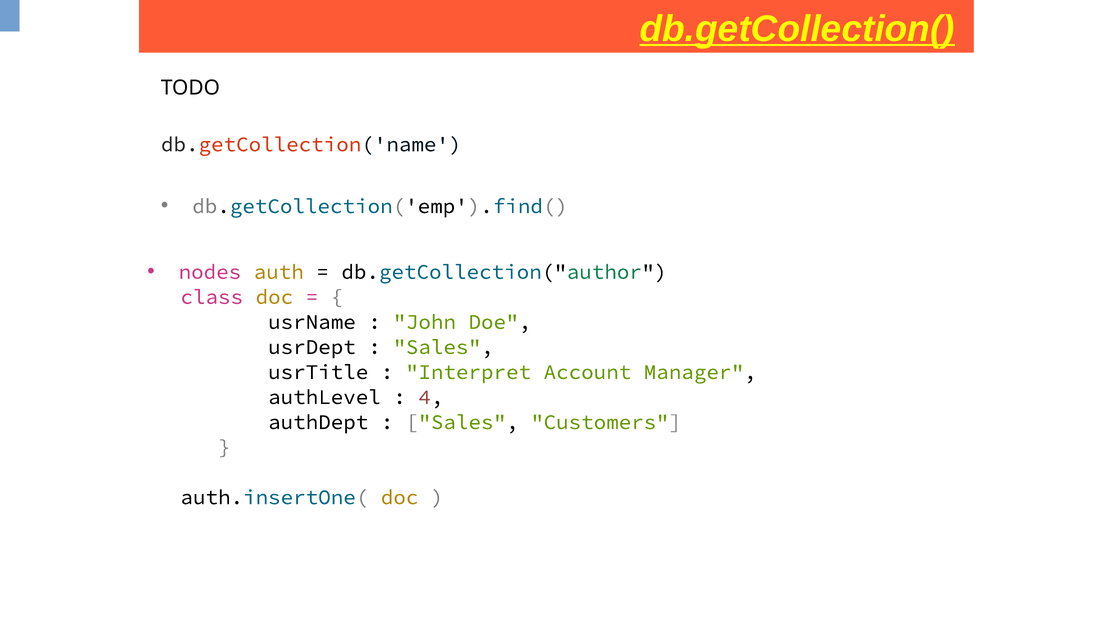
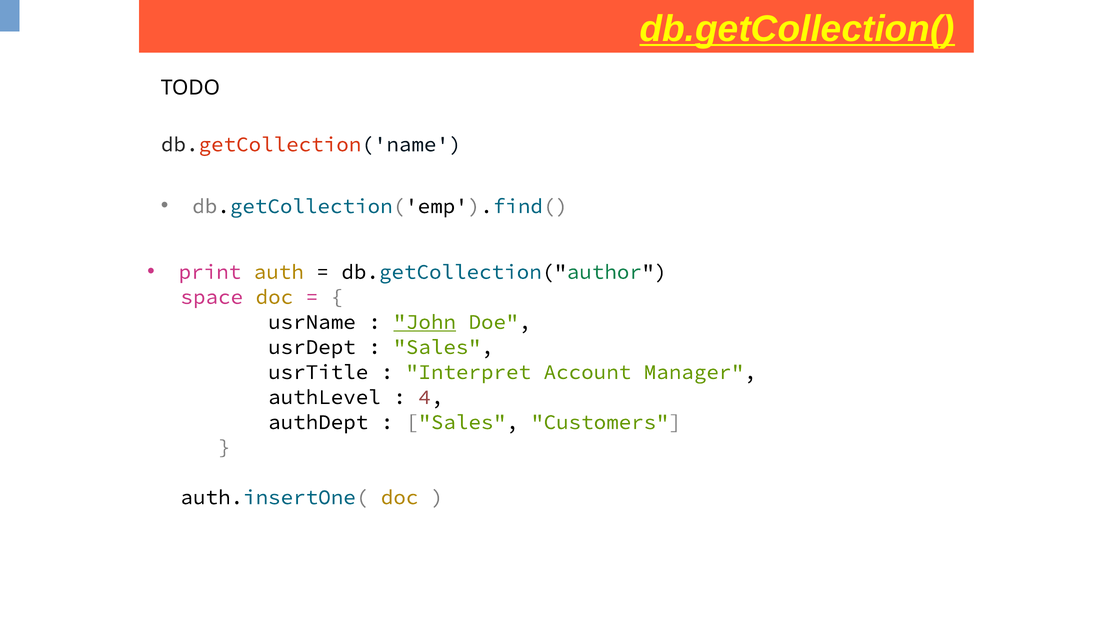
nodes: nodes -> print
class: class -> space
John underline: none -> present
